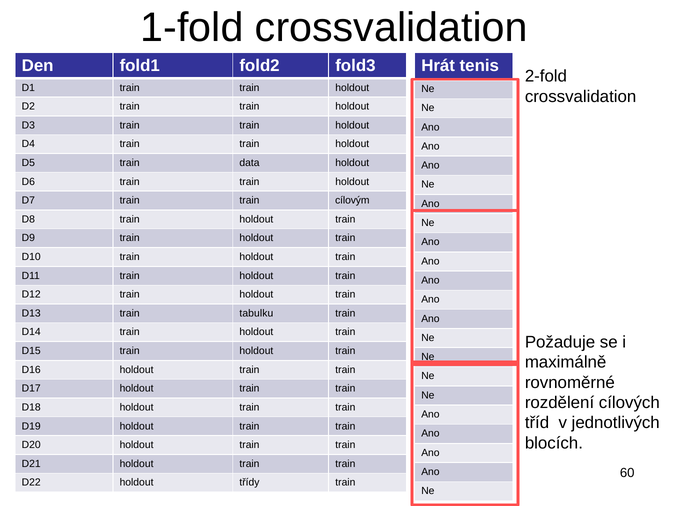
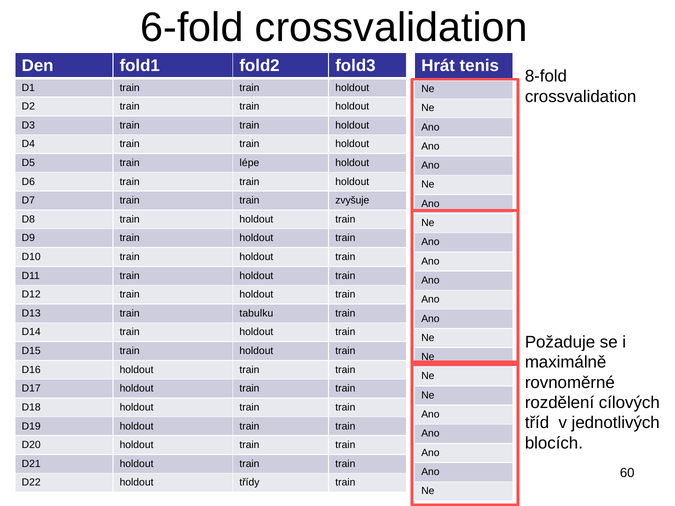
1-fold: 1-fold -> 6-fold
2-fold: 2-fold -> 8-fold
data: data -> lépe
cílovým: cílovým -> zvyšuje
